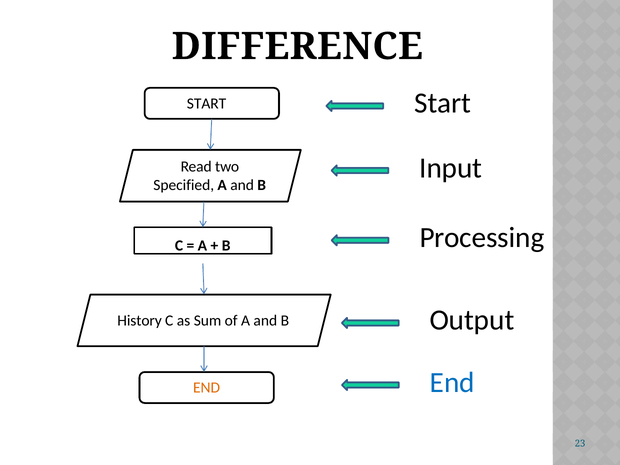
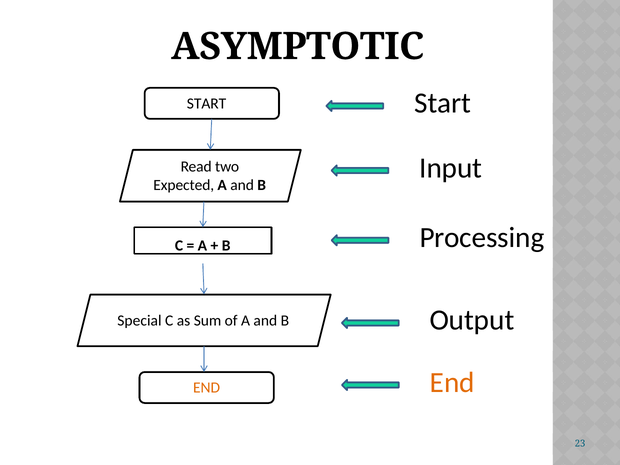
DIFFERENCE: DIFFERENCE -> ASYMPTOTIC
Specified: Specified -> Expected
History: History -> Special
End at (452, 382) colour: blue -> orange
